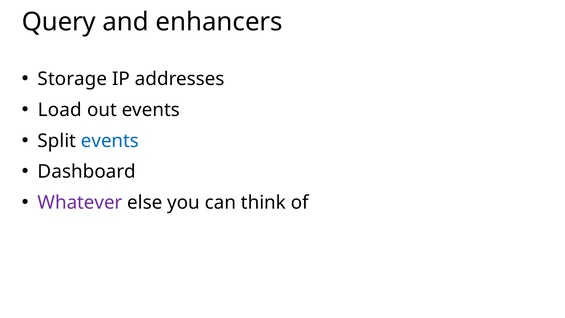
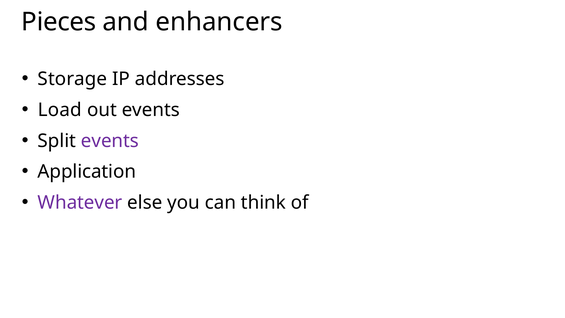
Query: Query -> Pieces
events at (110, 141) colour: blue -> purple
Dashboard: Dashboard -> Application
